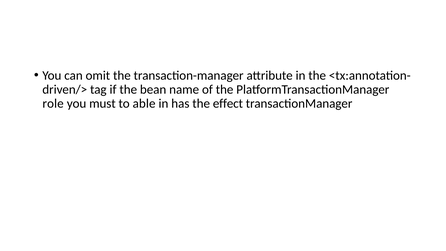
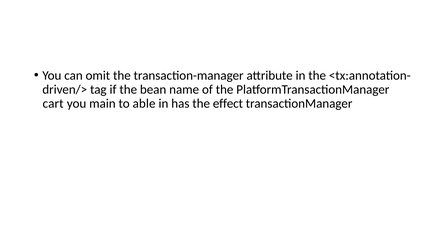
role: role -> cart
must: must -> main
